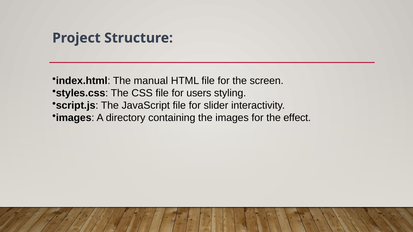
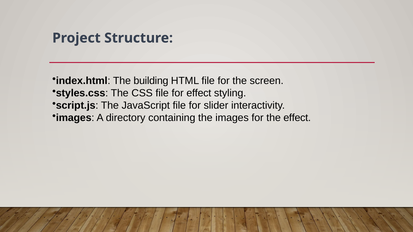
manual: manual -> building
for users: users -> effect
